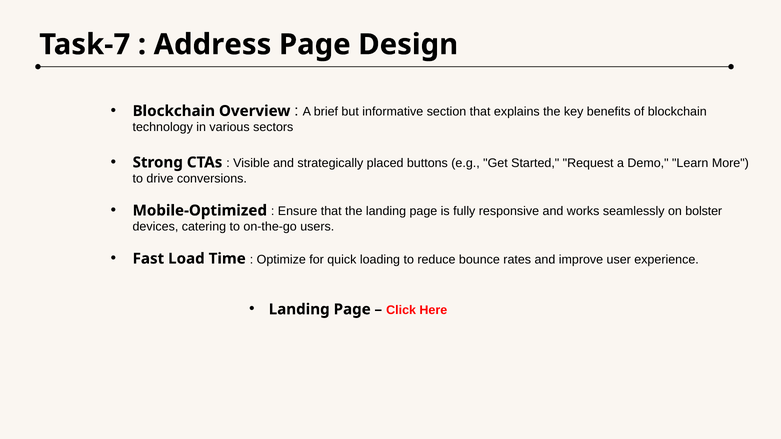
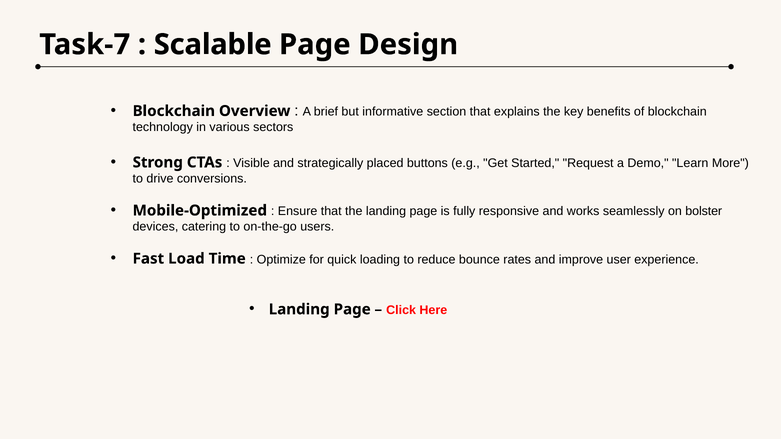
Address: Address -> Scalable
